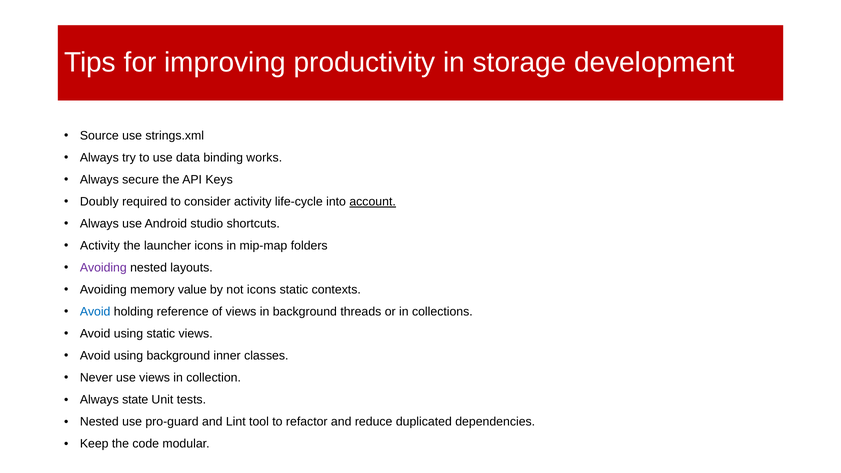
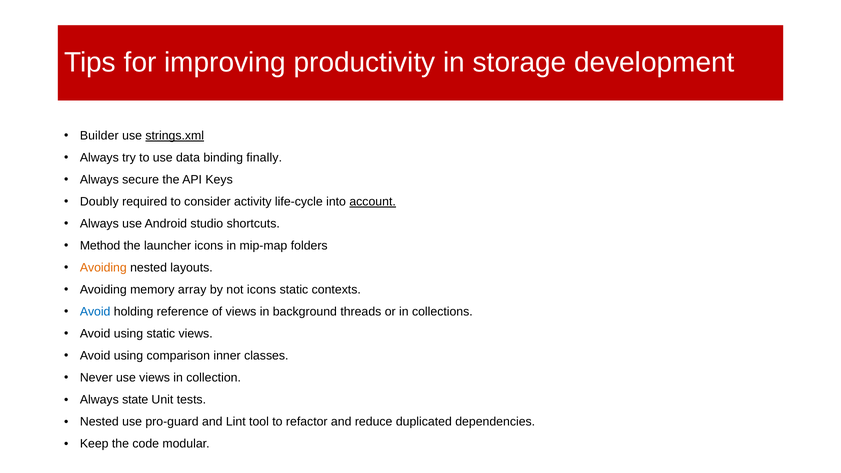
Source: Source -> Builder
strings.xml underline: none -> present
works: works -> finally
Activity at (100, 246): Activity -> Method
Avoiding at (103, 268) colour: purple -> orange
value: value -> array
using background: background -> comparison
